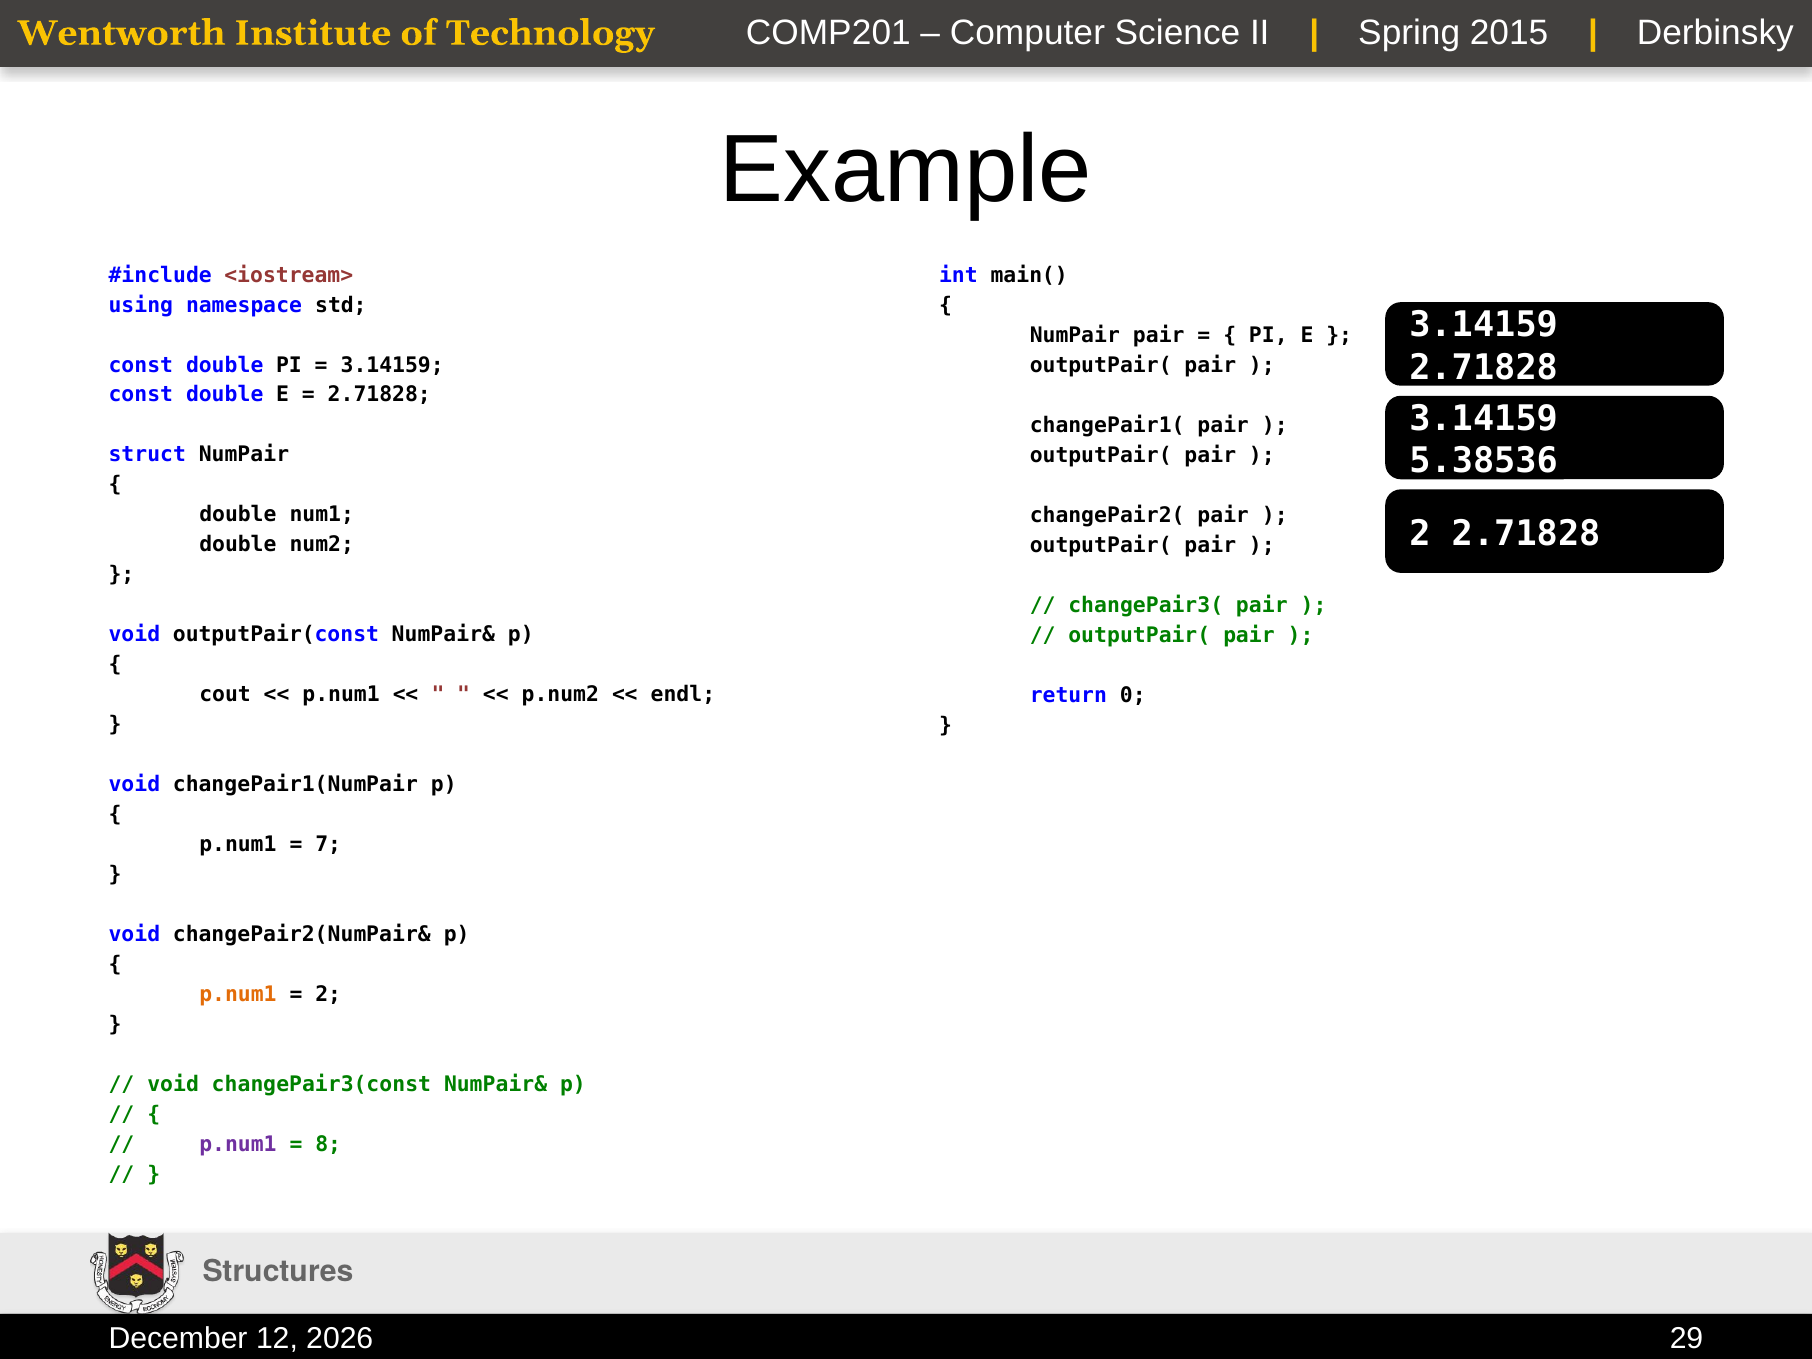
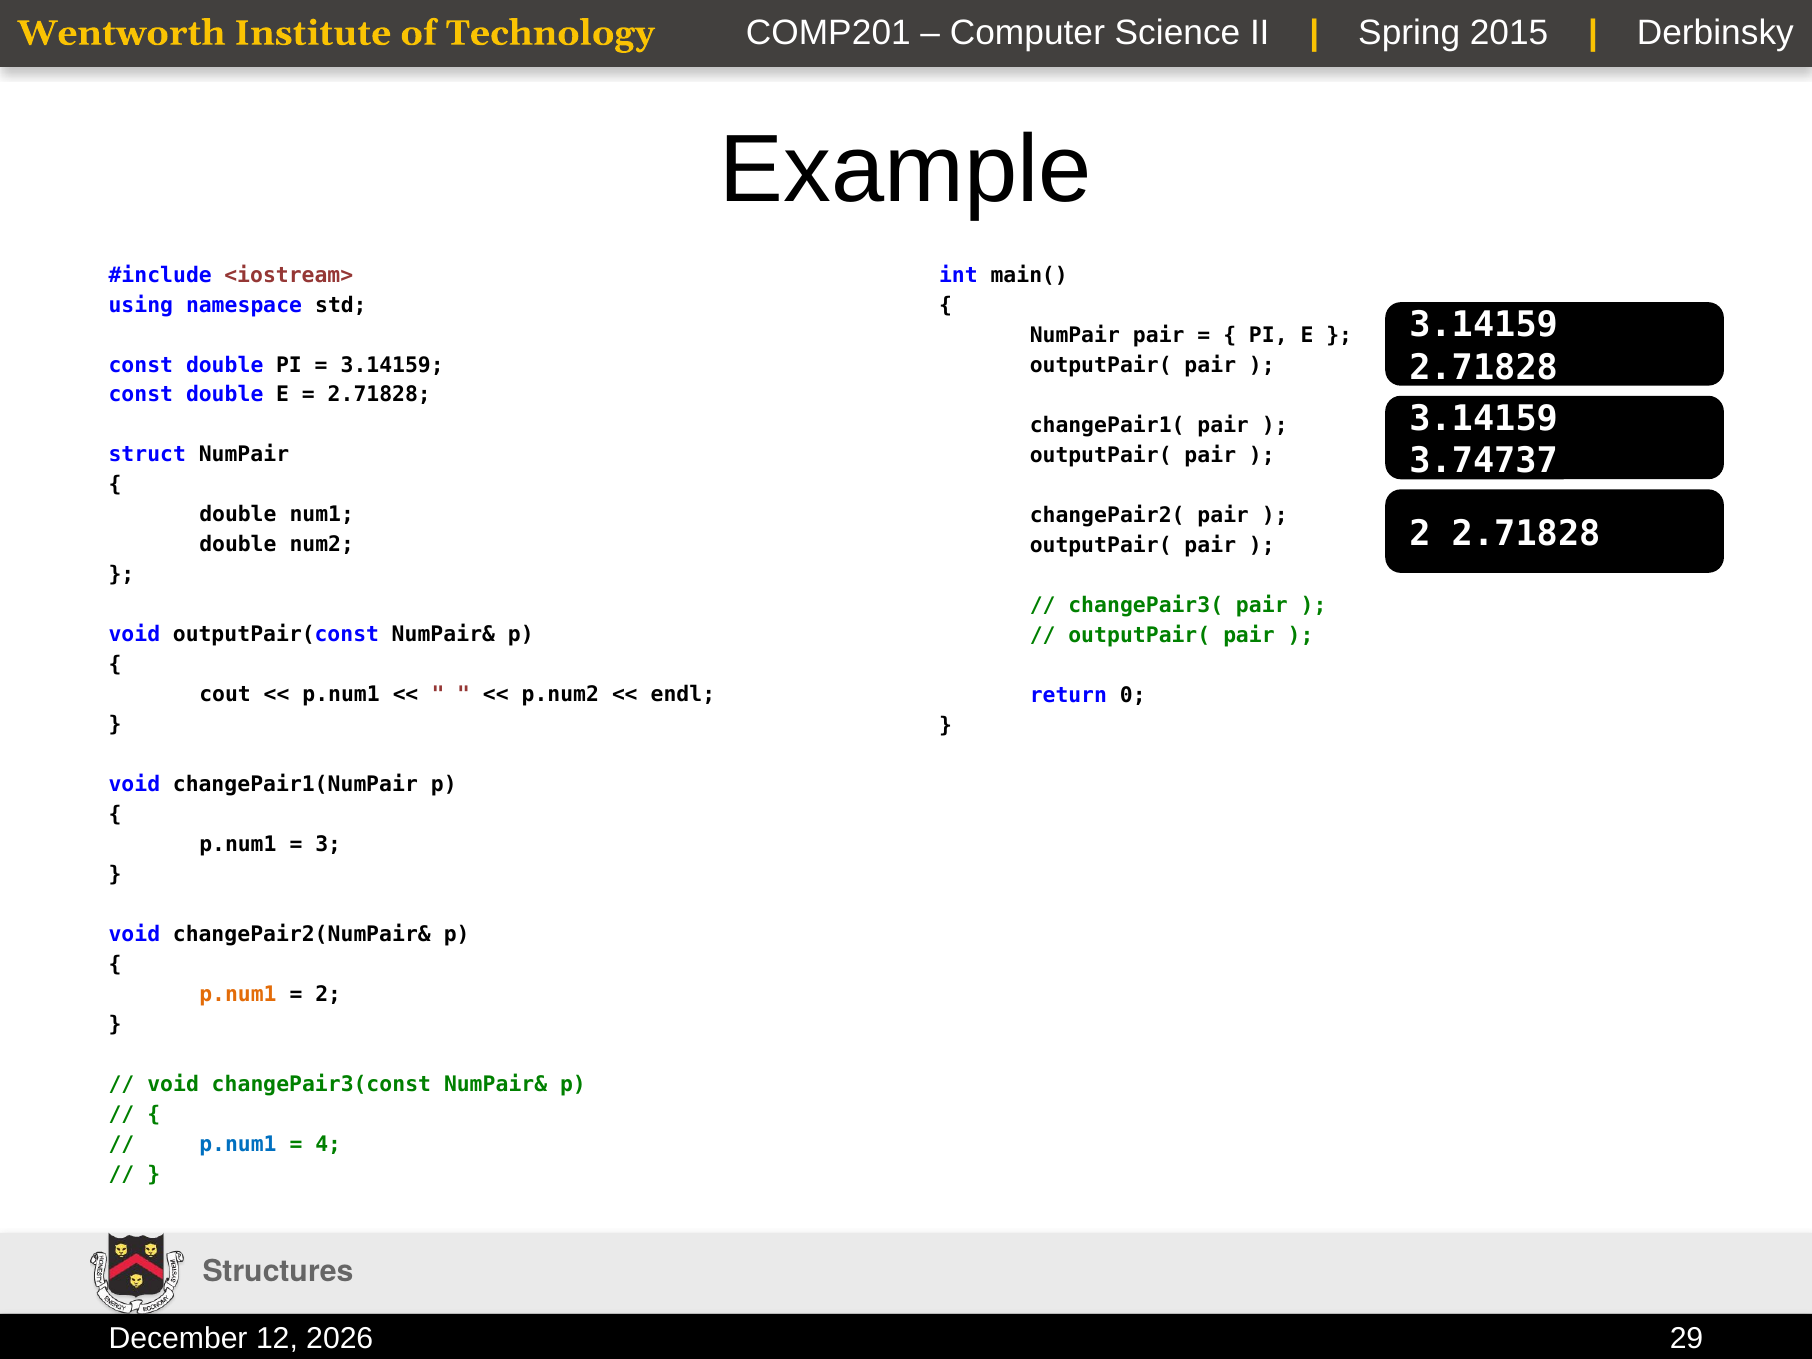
5.38536: 5.38536 -> 3.74737
7: 7 -> 3
p.num1 at (238, 1144) colour: purple -> blue
8: 8 -> 4
